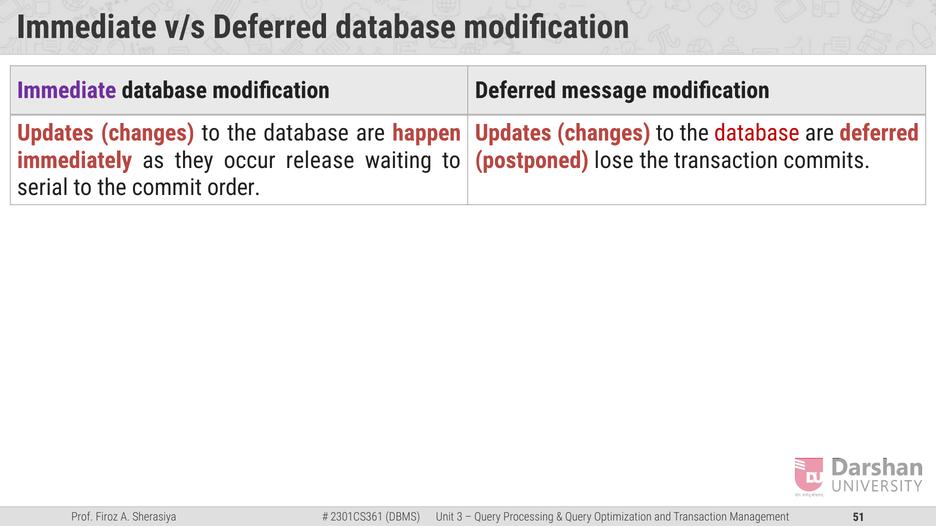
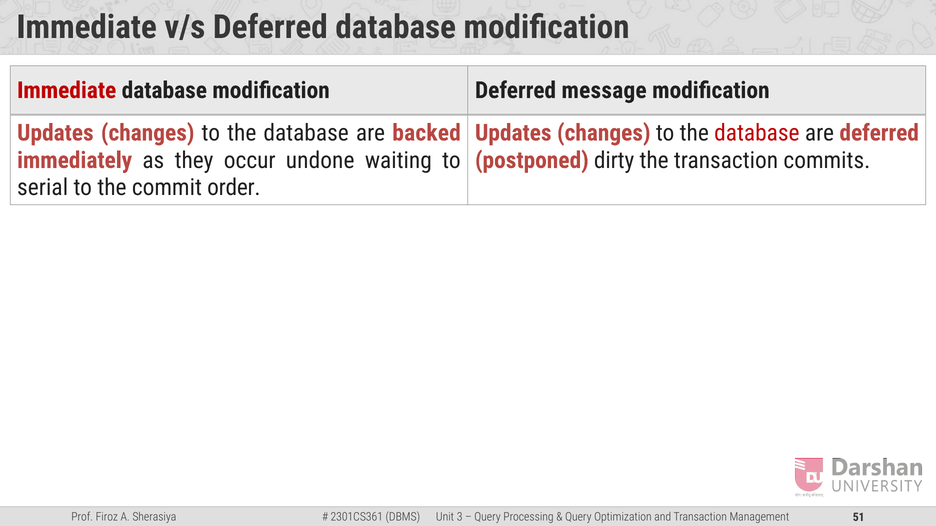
Immediate at (67, 90) colour: purple -> red
happen: happen -> backed
release: release -> undone
lose: lose -> dirty
